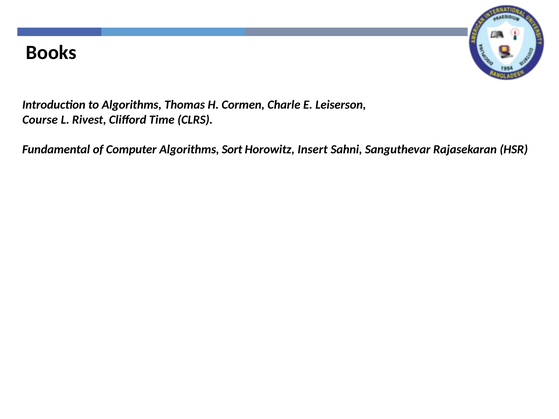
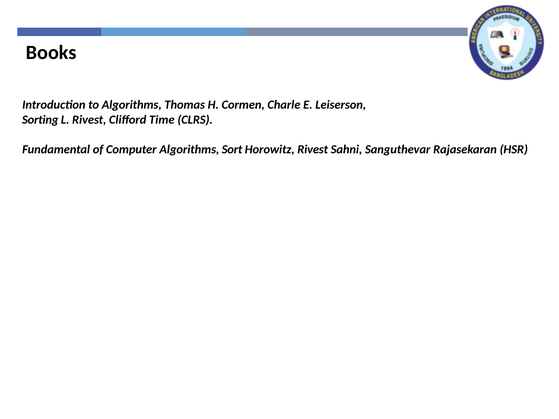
Course: Course -> Sorting
Horowitz Insert: Insert -> Rivest
